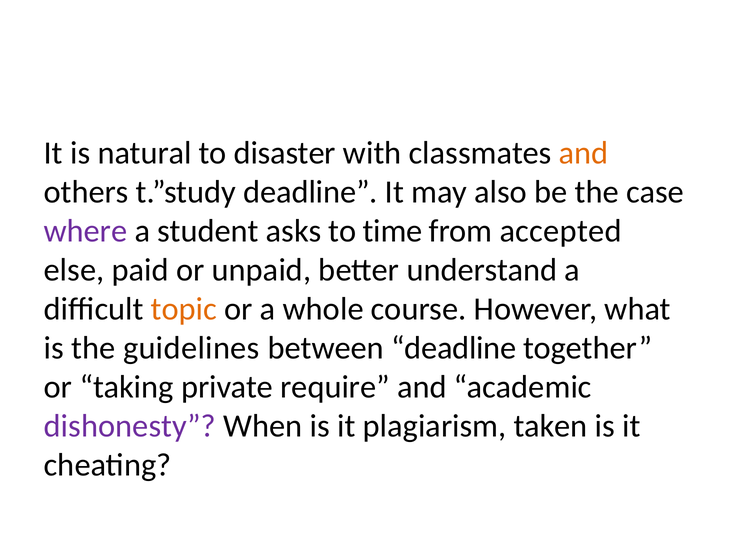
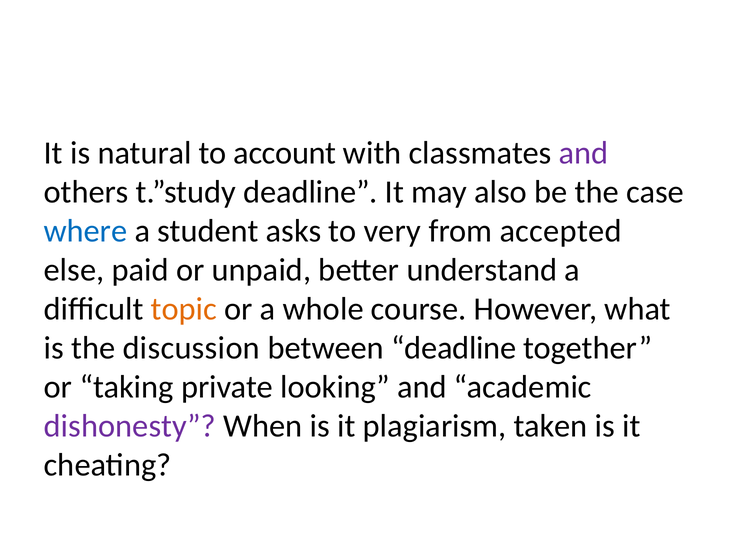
disaster: disaster -> account
and at (584, 153) colour: orange -> purple
where colour: purple -> blue
time: time -> very
guidelines: guidelines -> discussion
require: require -> looking
